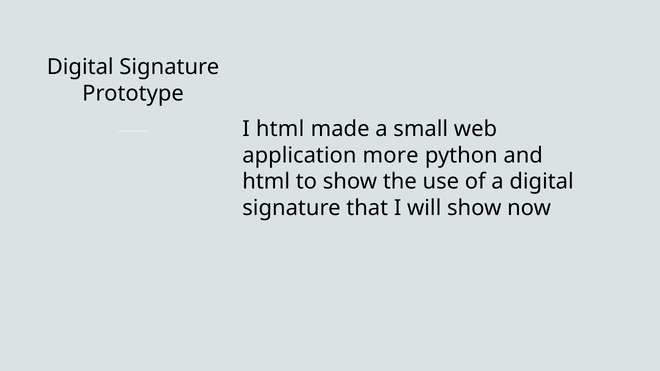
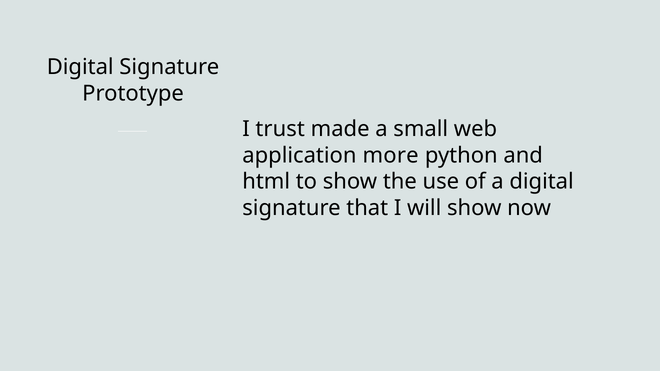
I html: html -> trust
